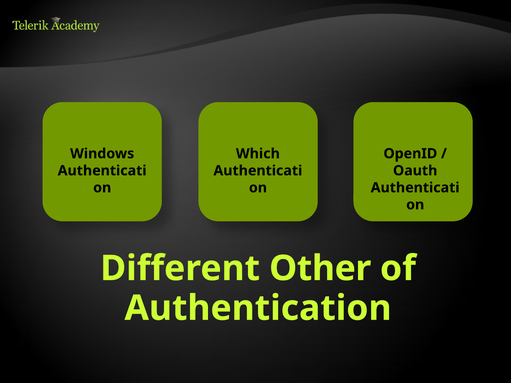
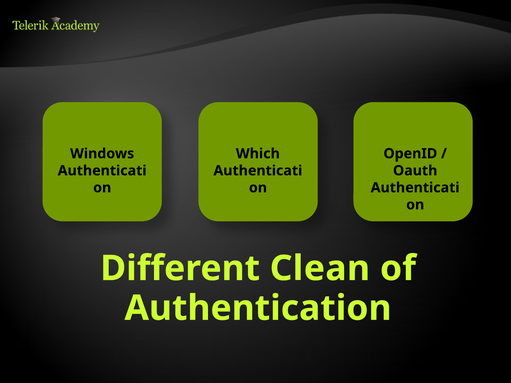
Other: Other -> Clean
